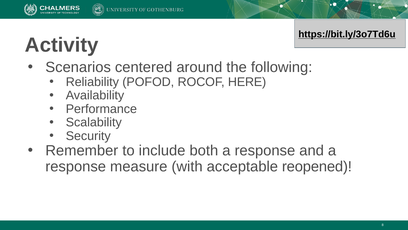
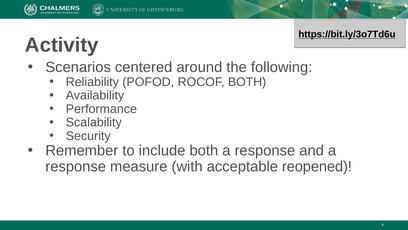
ROCOF HERE: HERE -> BOTH
